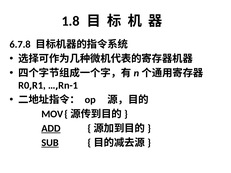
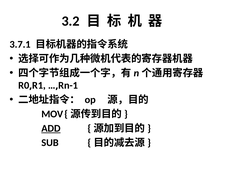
1.8: 1.8 -> 3.2
6.7.8: 6.7.8 -> 3.7.1
SUB underline: present -> none
